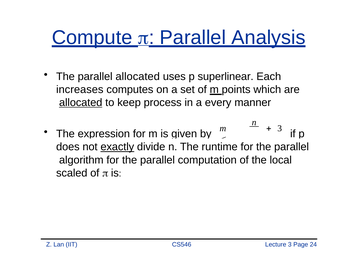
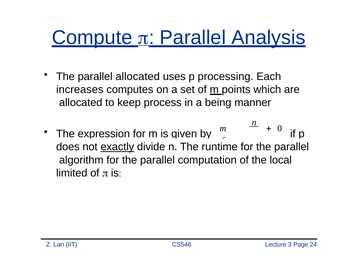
superlinear: superlinear -> processing
allocated at (81, 102) underline: present -> none
every: every -> being
3 at (280, 128): 3 -> 0
scaled: scaled -> limited
